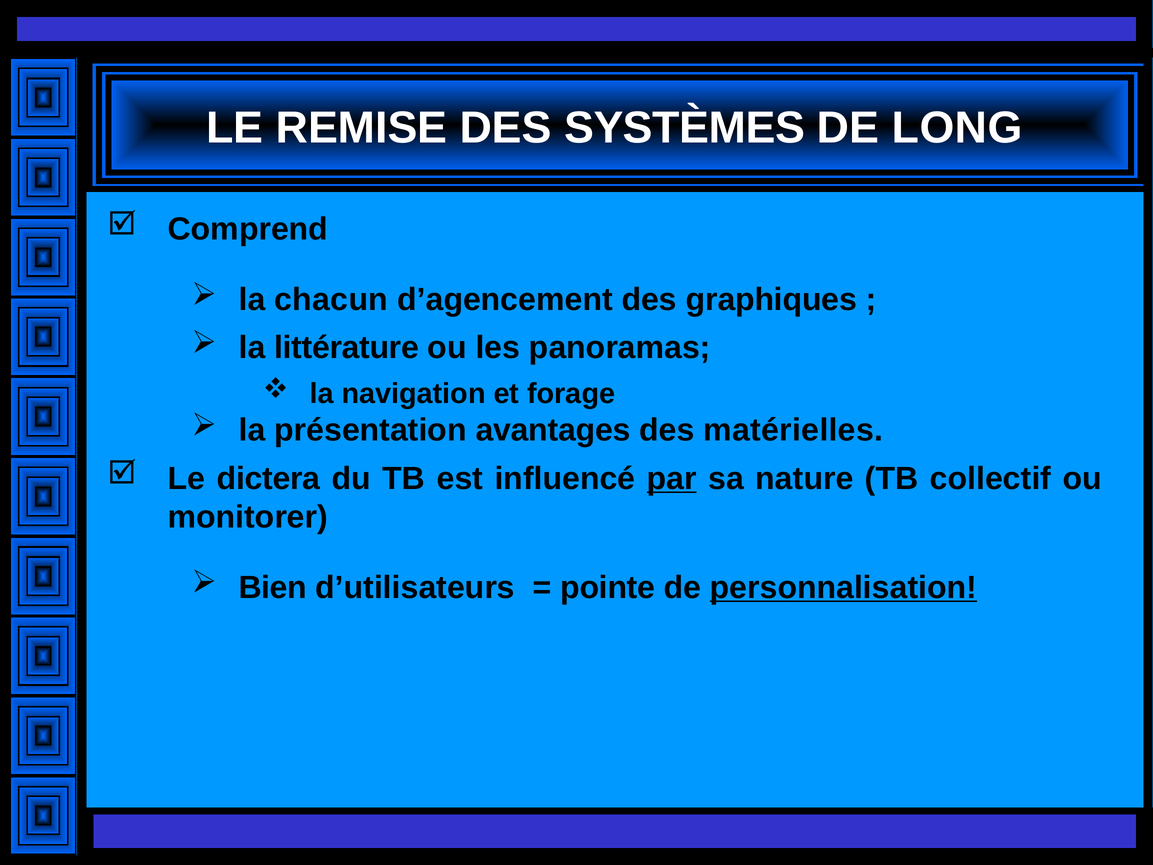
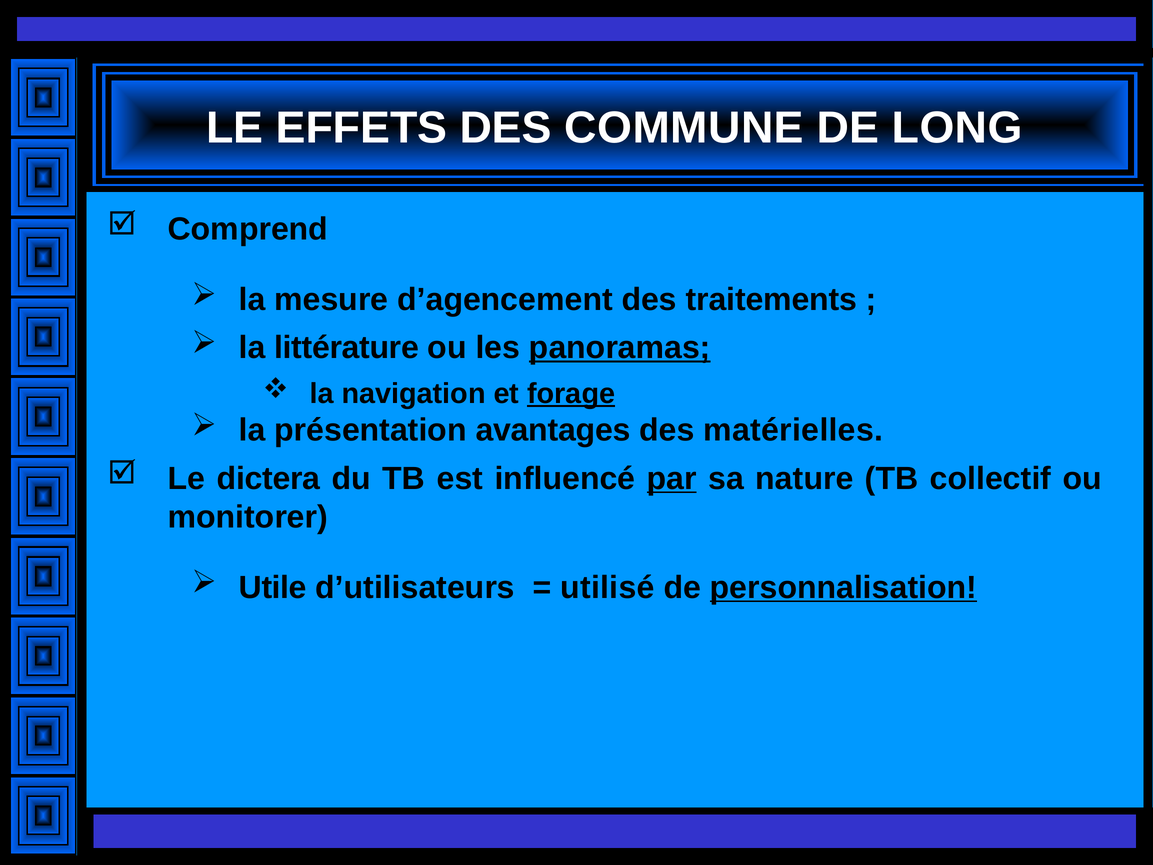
REMISE: REMISE -> EFFETS
SYSTÈMES: SYSTÈMES -> COMMUNE
chacun: chacun -> mesure
graphiques: graphiques -> traitements
panoramas underline: none -> present
forage underline: none -> present
Bien: Bien -> Utile
pointe: pointe -> utilisé
